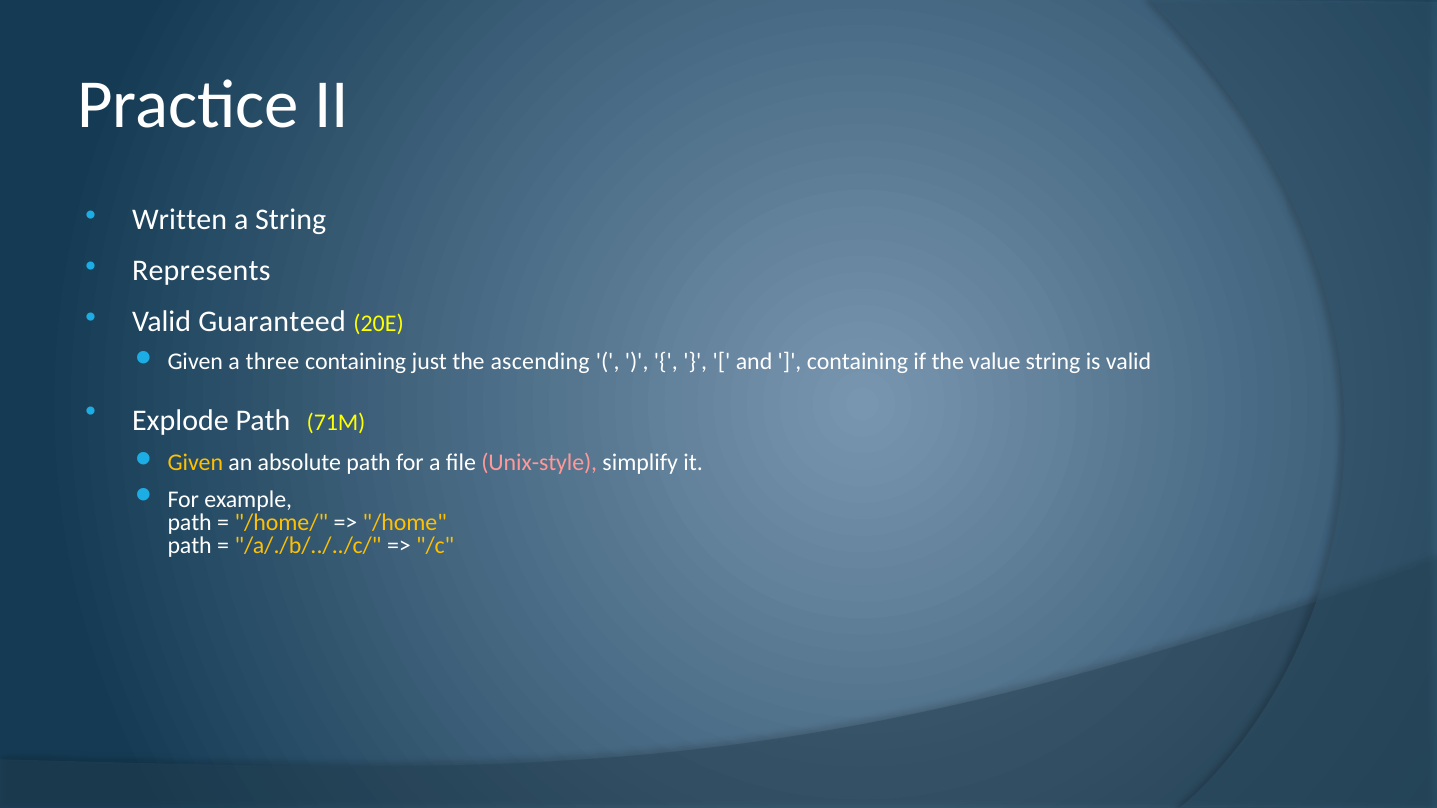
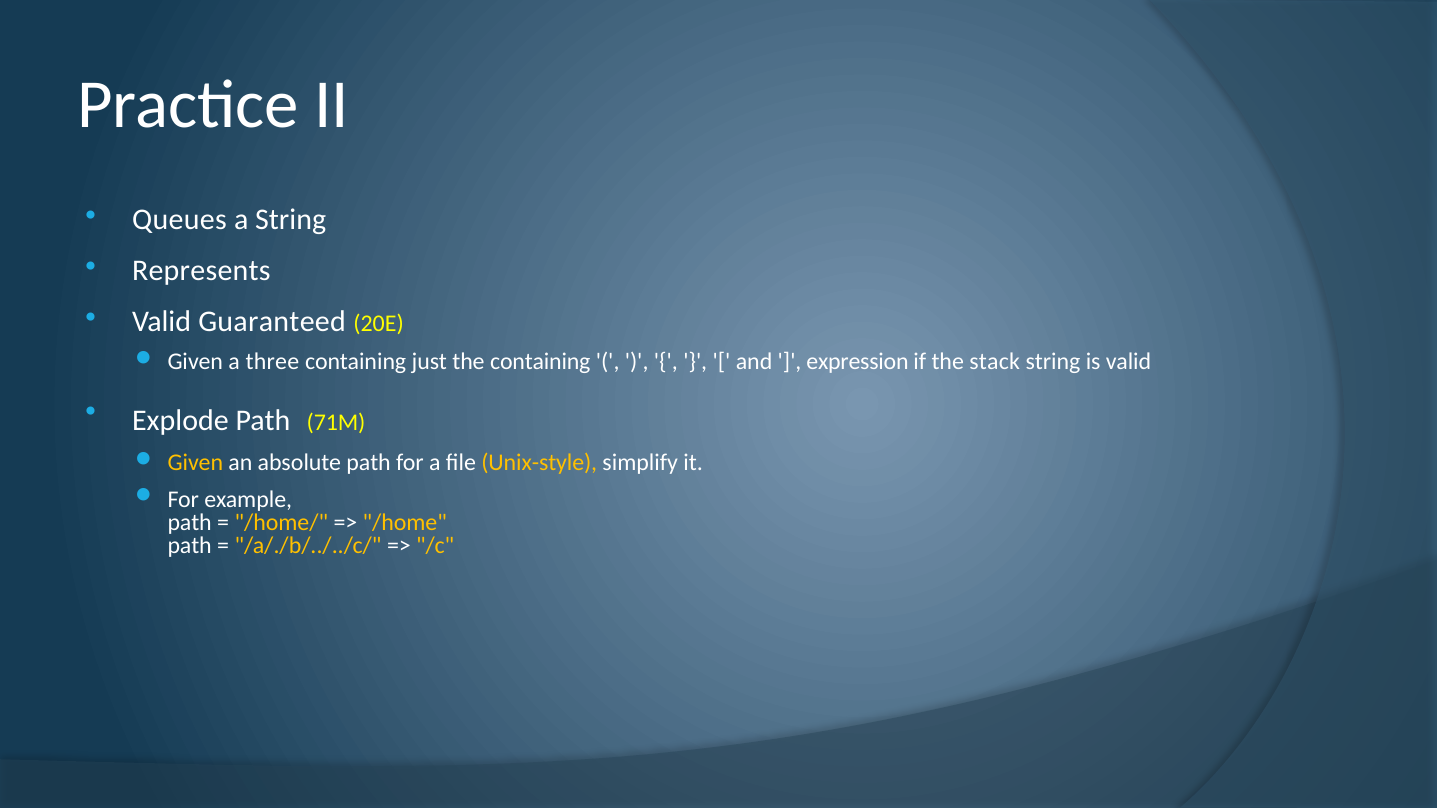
Written: Written -> Queues
the ascending: ascending -> containing
containing at (857, 362): containing -> expression
value: value -> stack
Unix-style colour: pink -> yellow
